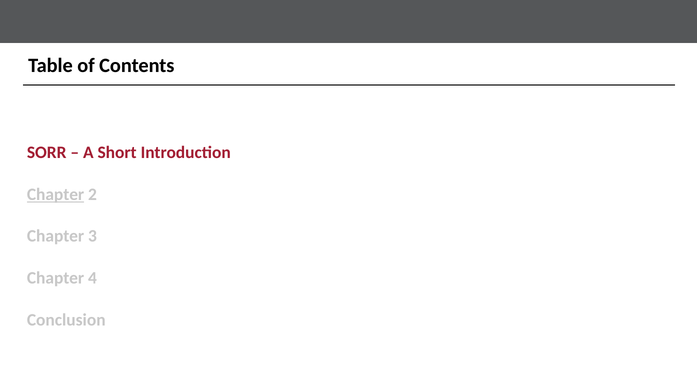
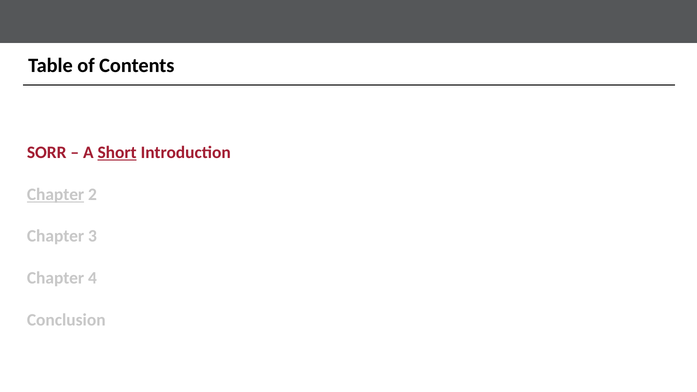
Short underline: none -> present
